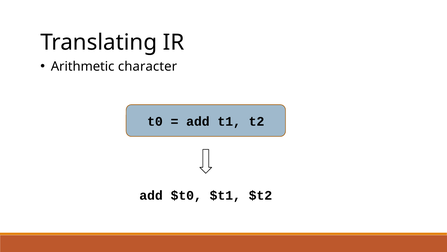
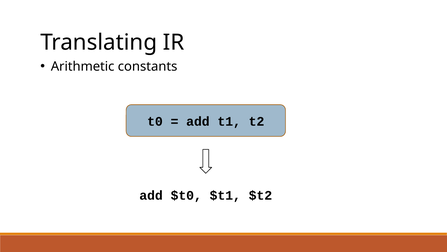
character: character -> constants
